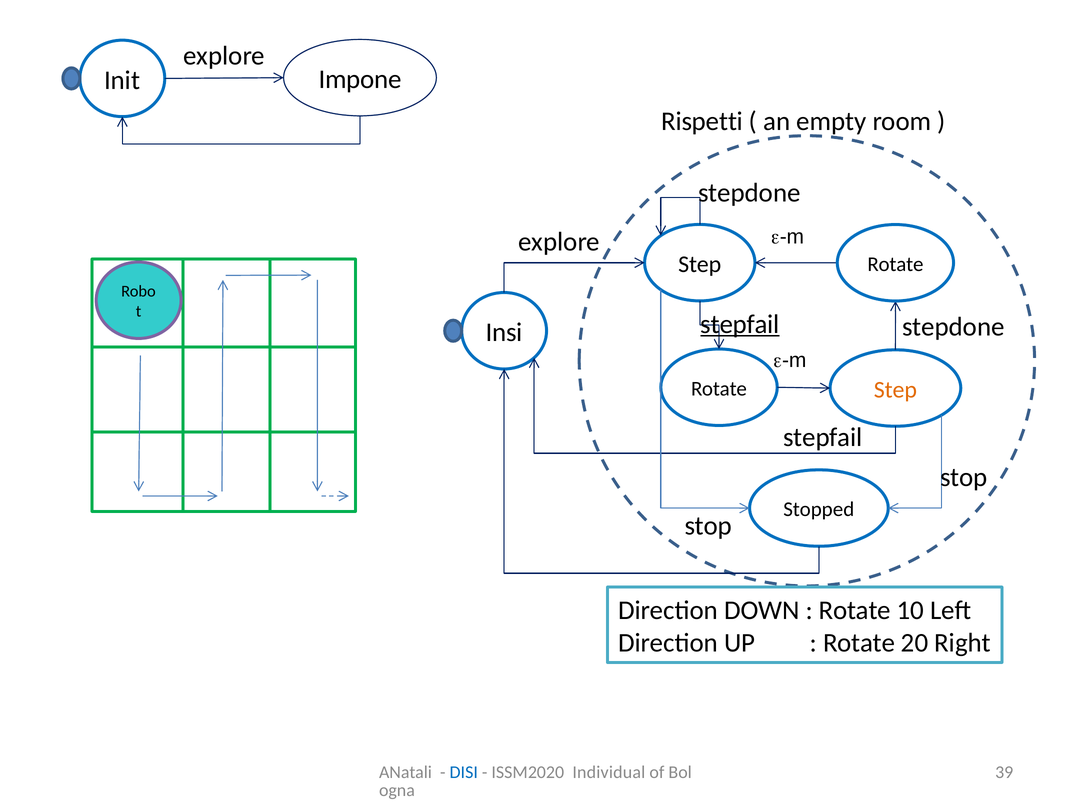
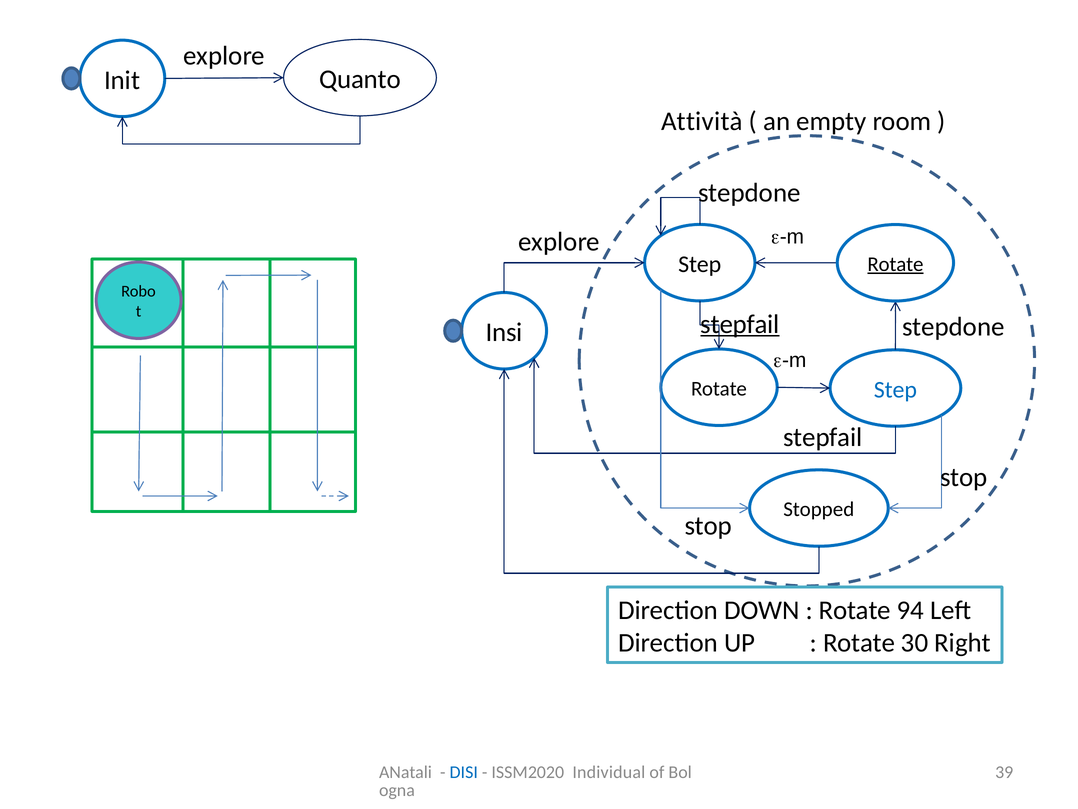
Impone: Impone -> Quanto
Rispetti: Rispetti -> Attività
Rotate at (895, 264) underline: none -> present
Step at (895, 389) colour: orange -> blue
10: 10 -> 94
20: 20 -> 30
